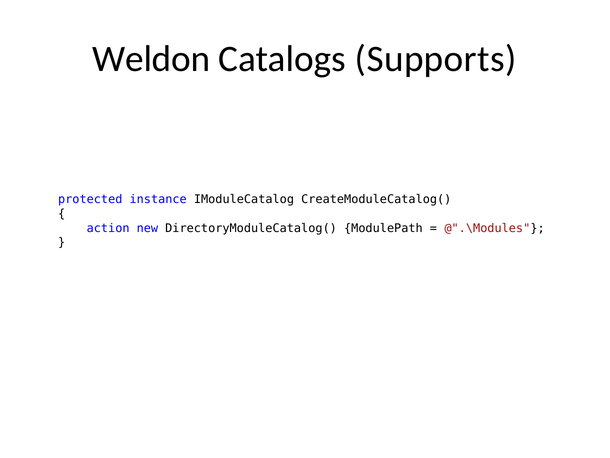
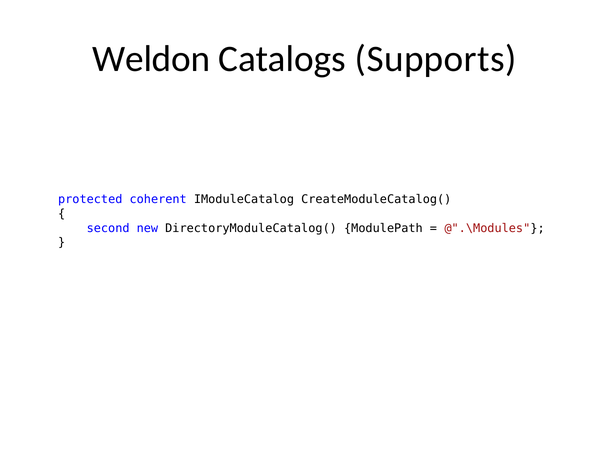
instance: instance -> coherent
action: action -> second
